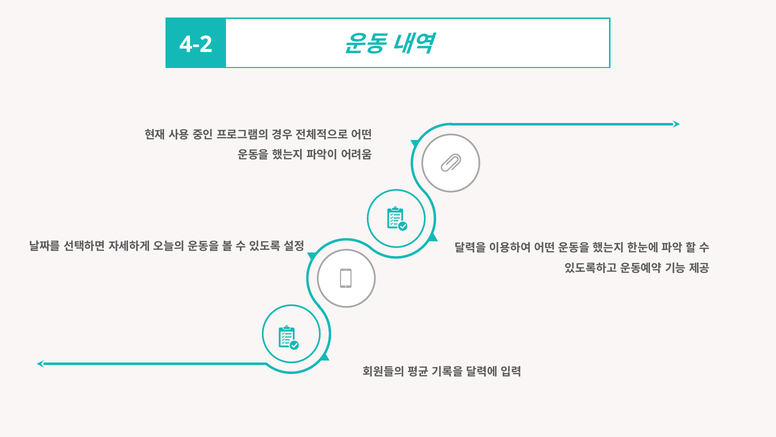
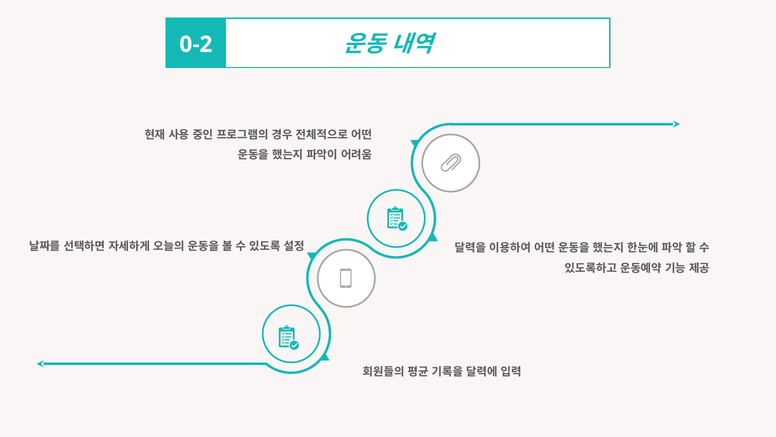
4-2: 4-2 -> 0-2
